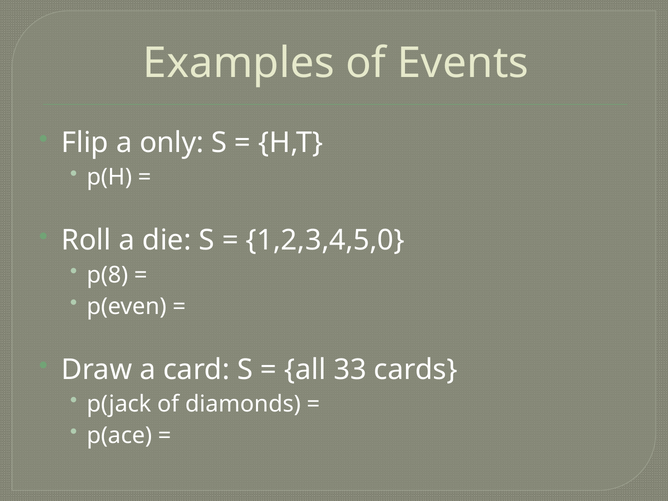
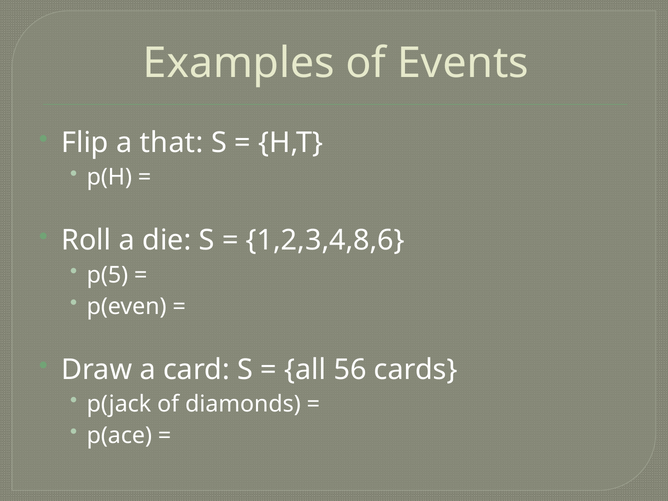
only: only -> that
1,2,3,4,5,0: 1,2,3,4,5,0 -> 1,2,3,4,8,6
p(8: p(8 -> p(5
33: 33 -> 56
